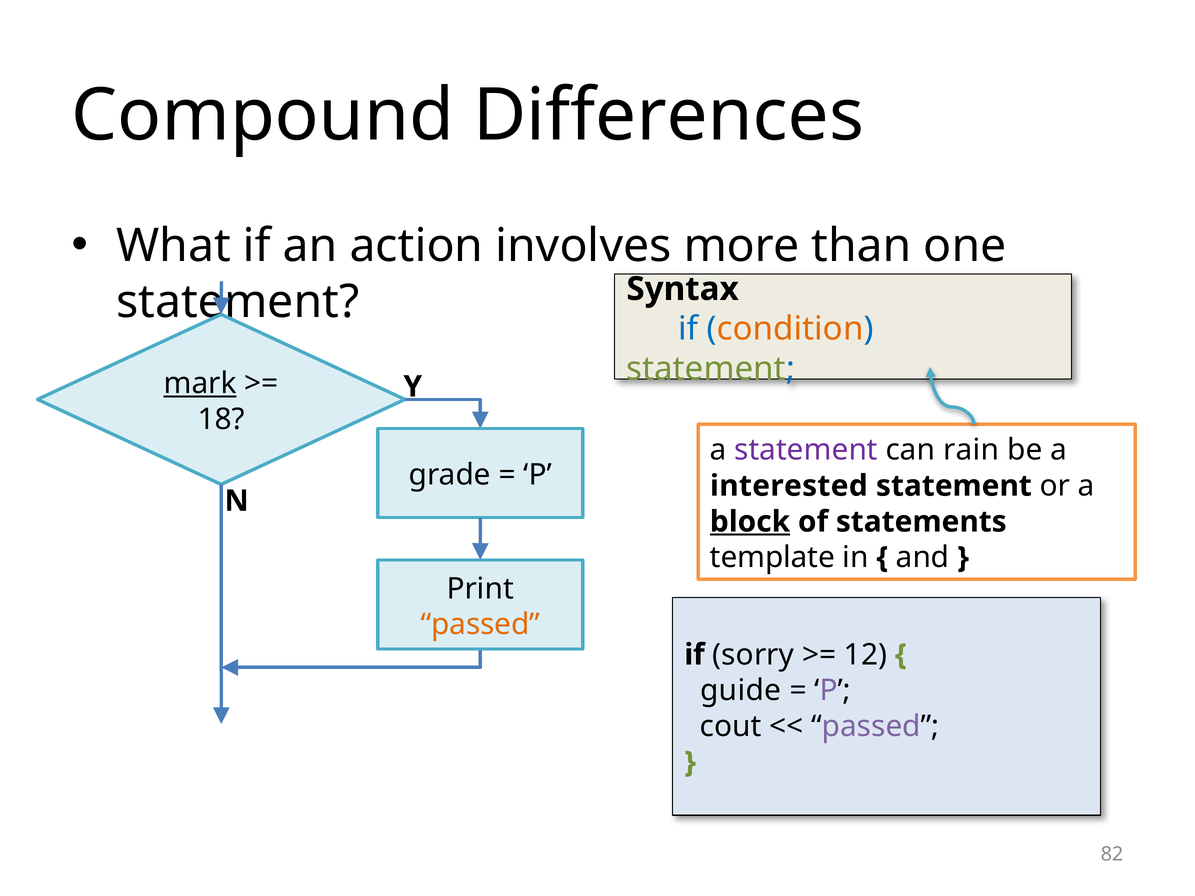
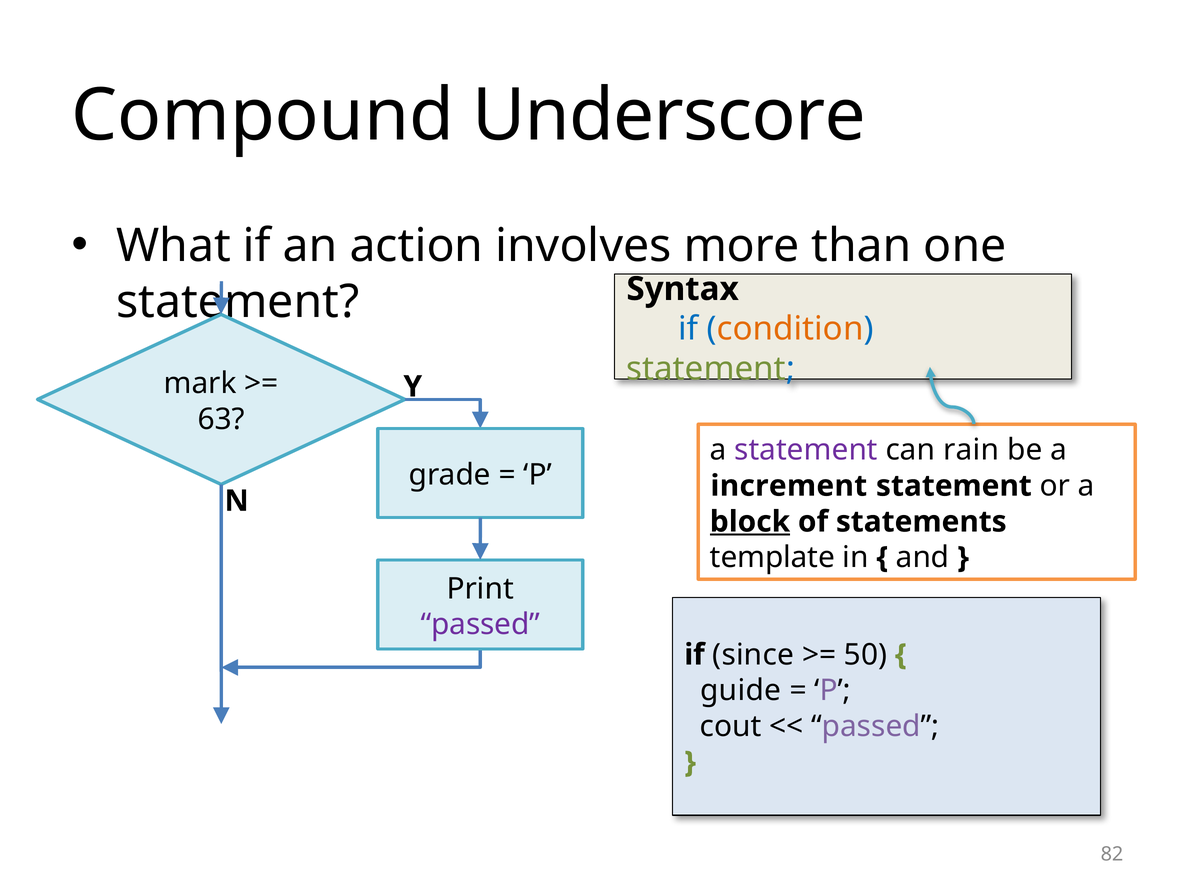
Differences: Differences -> Underscore
mark underline: present -> none
18: 18 -> 63
interested: interested -> increment
passed at (480, 625) colour: orange -> purple
sorry: sorry -> since
12: 12 -> 50
